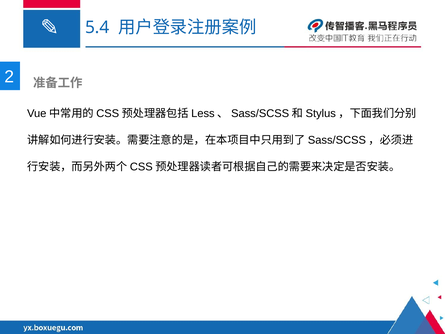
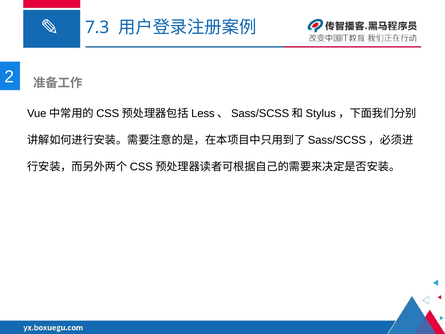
5.4: 5.4 -> 7.3
